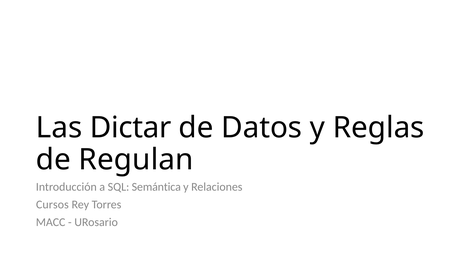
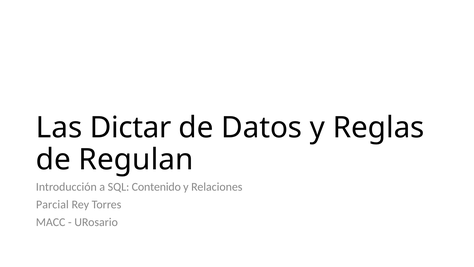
Semántica: Semántica -> Contenido
Cursos: Cursos -> Parcial
